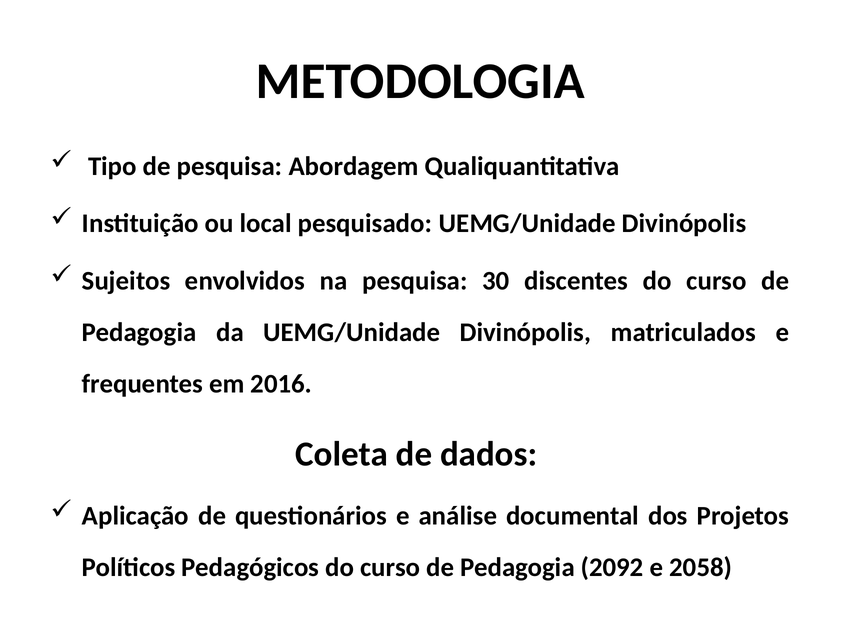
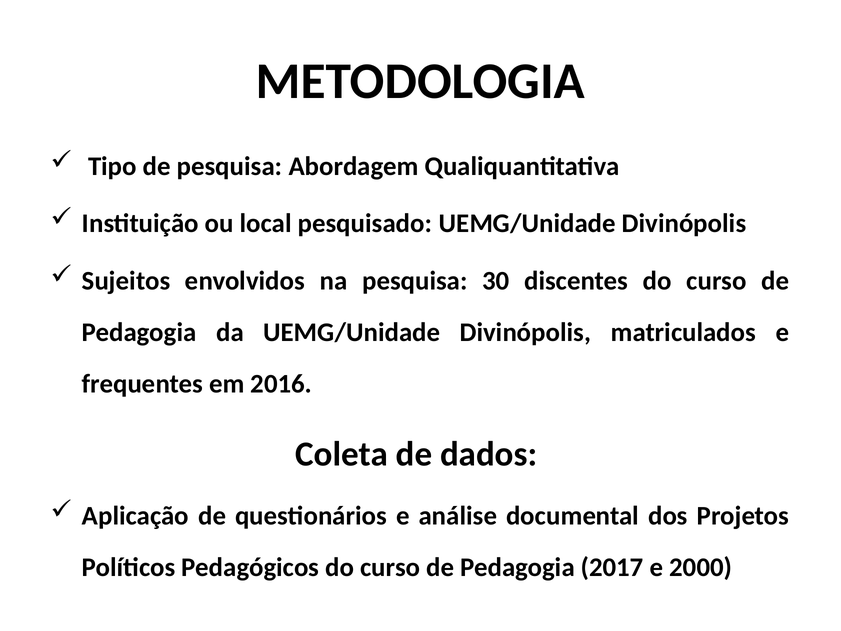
2092: 2092 -> 2017
2058: 2058 -> 2000
